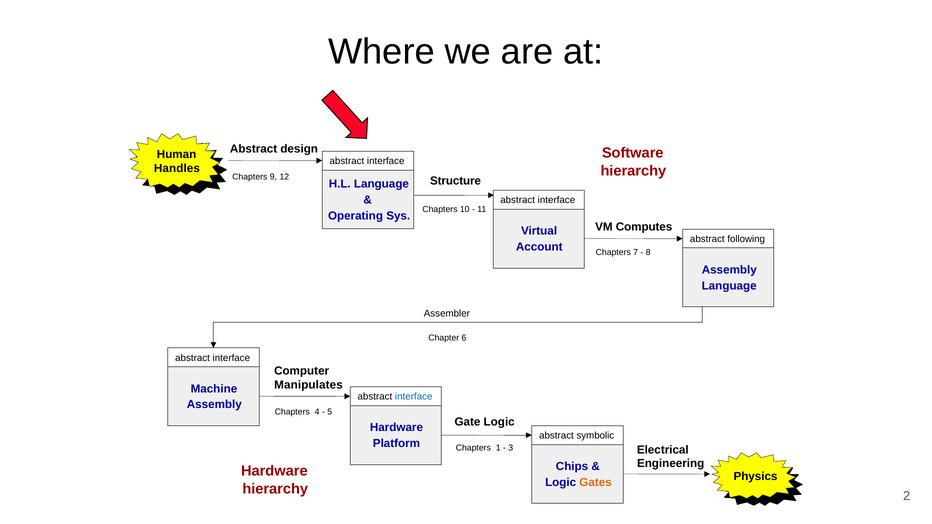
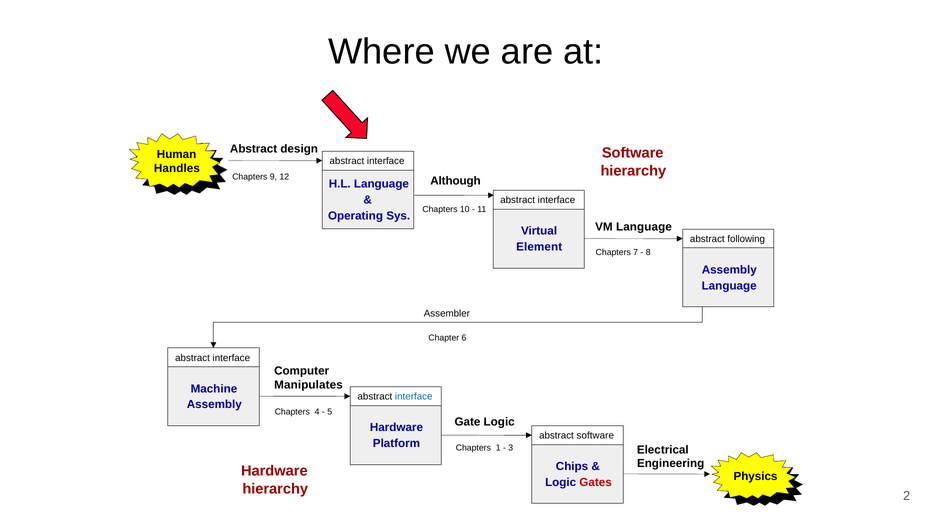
Structure: Structure -> Although
VM Computes: Computes -> Language
Account: Account -> Element
abstract symbolic: symbolic -> software
Gates colour: orange -> red
